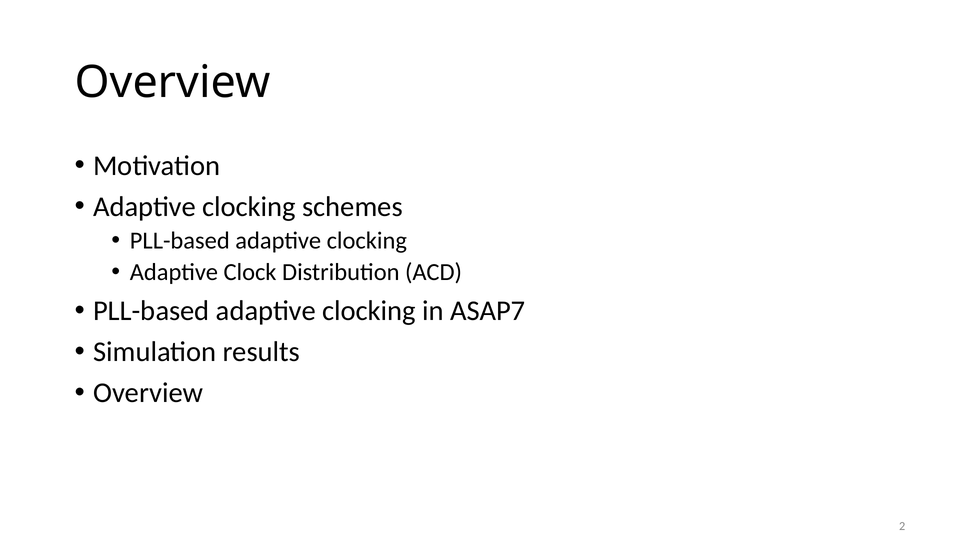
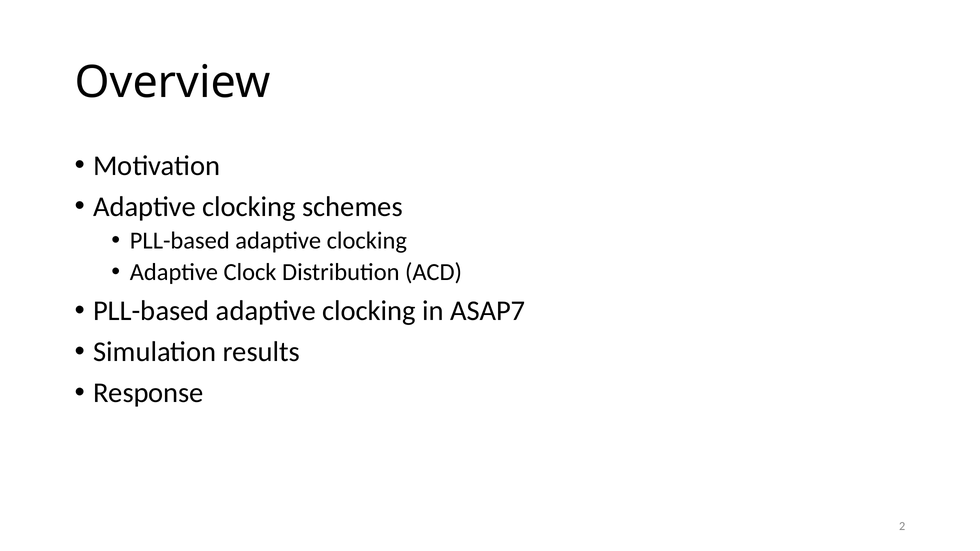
Overview at (148, 393): Overview -> Response
